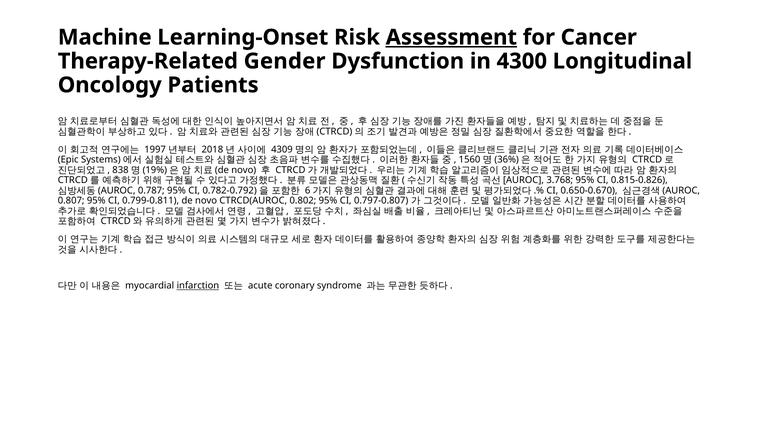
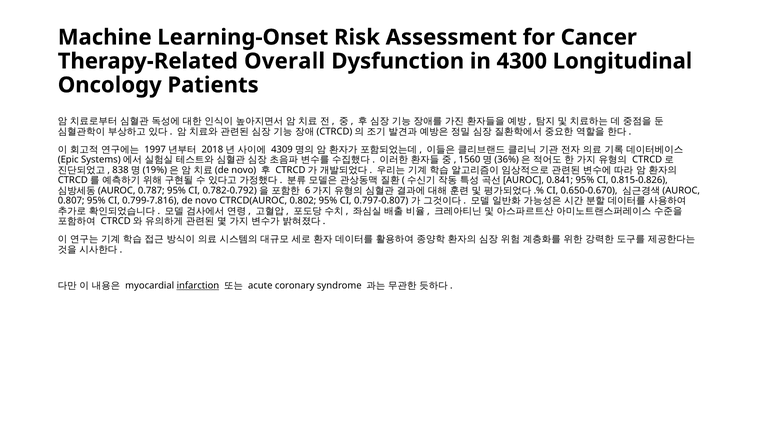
Assessment underline: present -> none
Gender: Gender -> Overall
3.768: 3.768 -> 0.841
0.799-0.811: 0.799-0.811 -> 0.799-7.816
